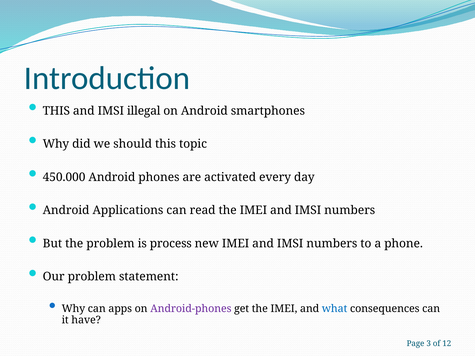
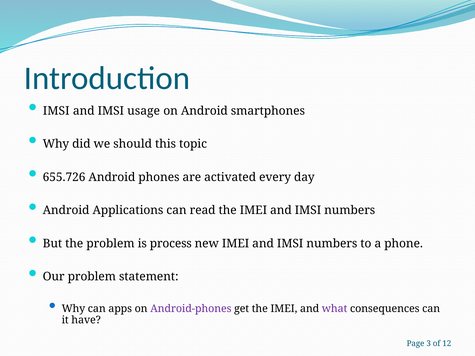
THIS at (56, 111): THIS -> IMSI
illegal: illegal -> usage
450.000: 450.000 -> 655.726
what colour: blue -> purple
